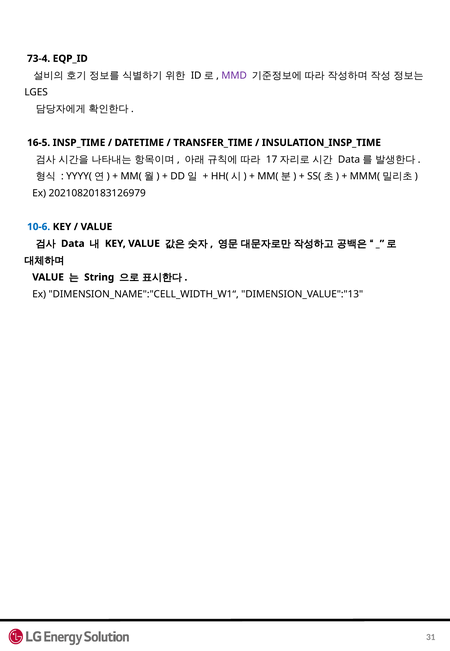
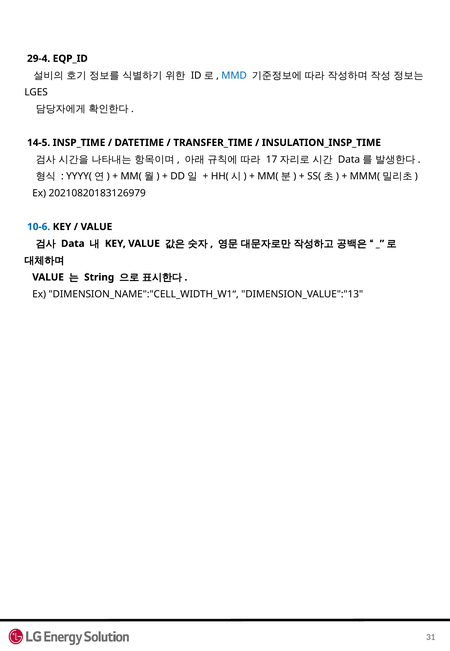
73-4: 73-4 -> 29-4
MMD colour: purple -> blue
16-5: 16-5 -> 14-5
